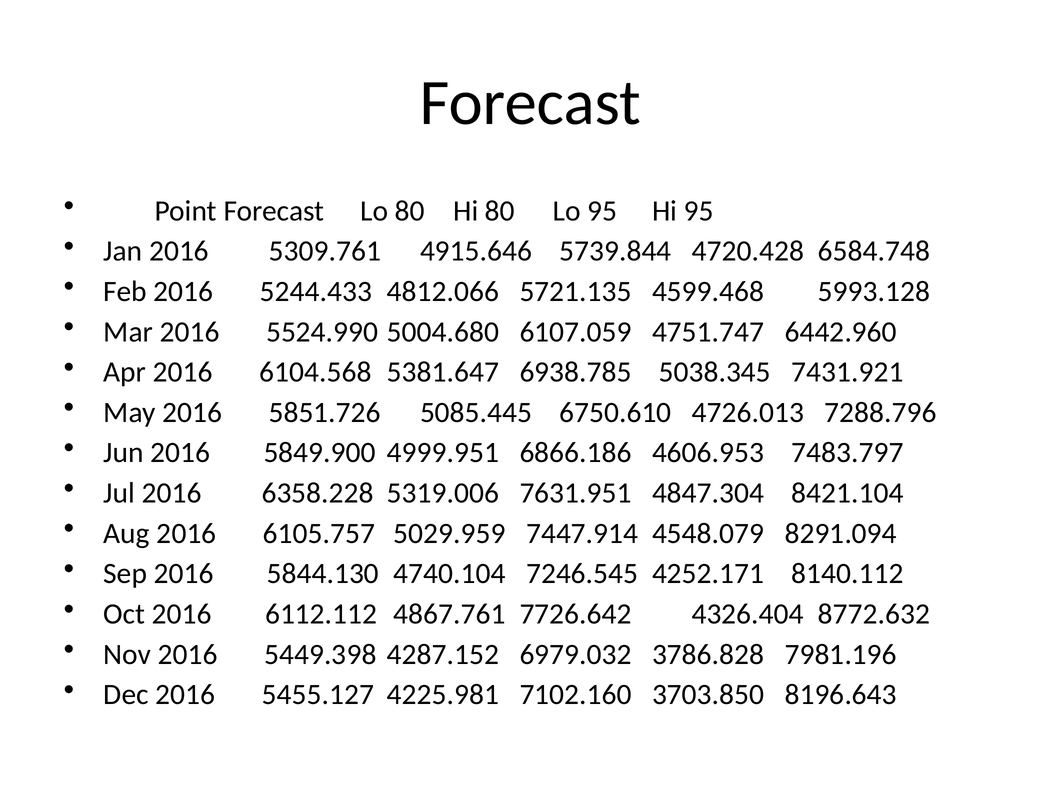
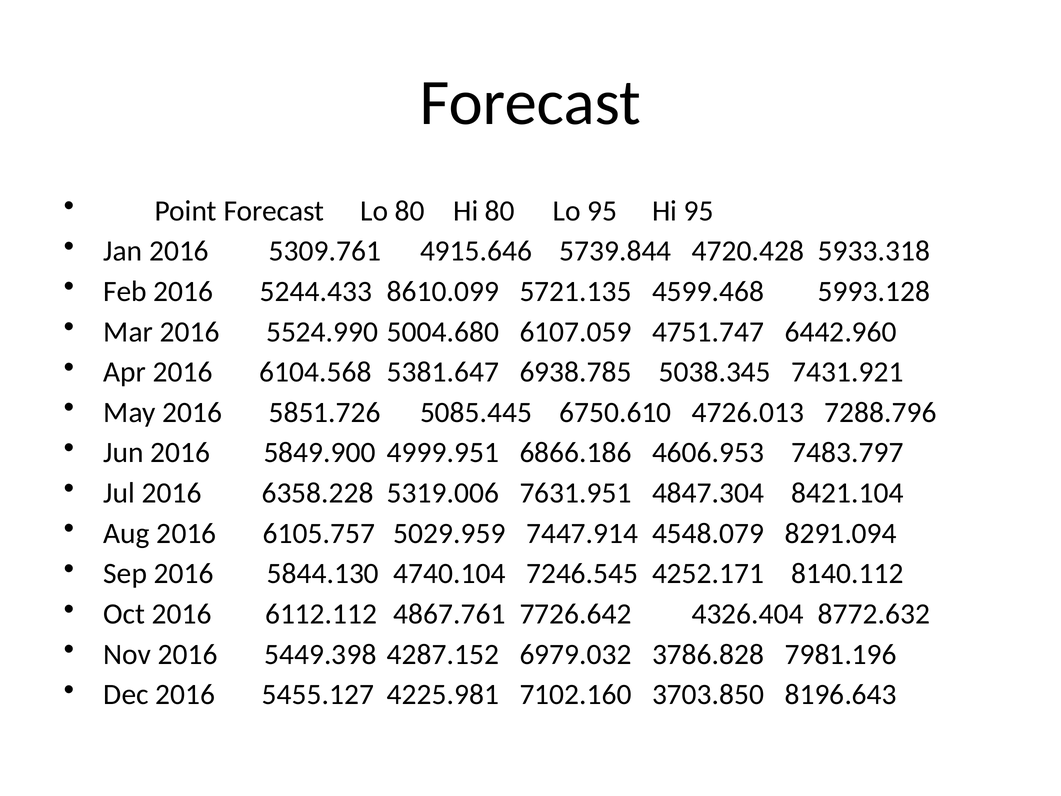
6584.748: 6584.748 -> 5933.318
4812.066: 4812.066 -> 8610.099
